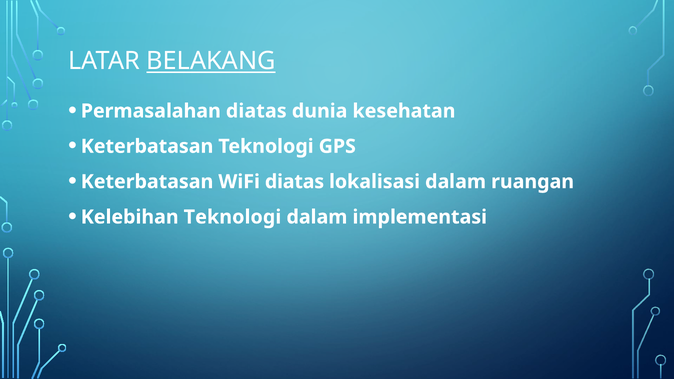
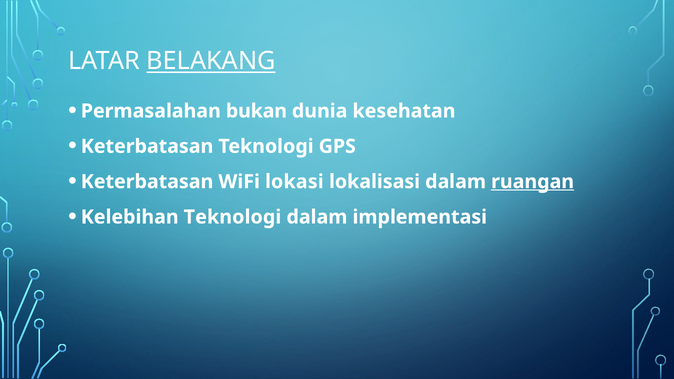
Permasalahan diatas: diatas -> bukan
WiFi diatas: diatas -> lokasi
ruangan underline: none -> present
